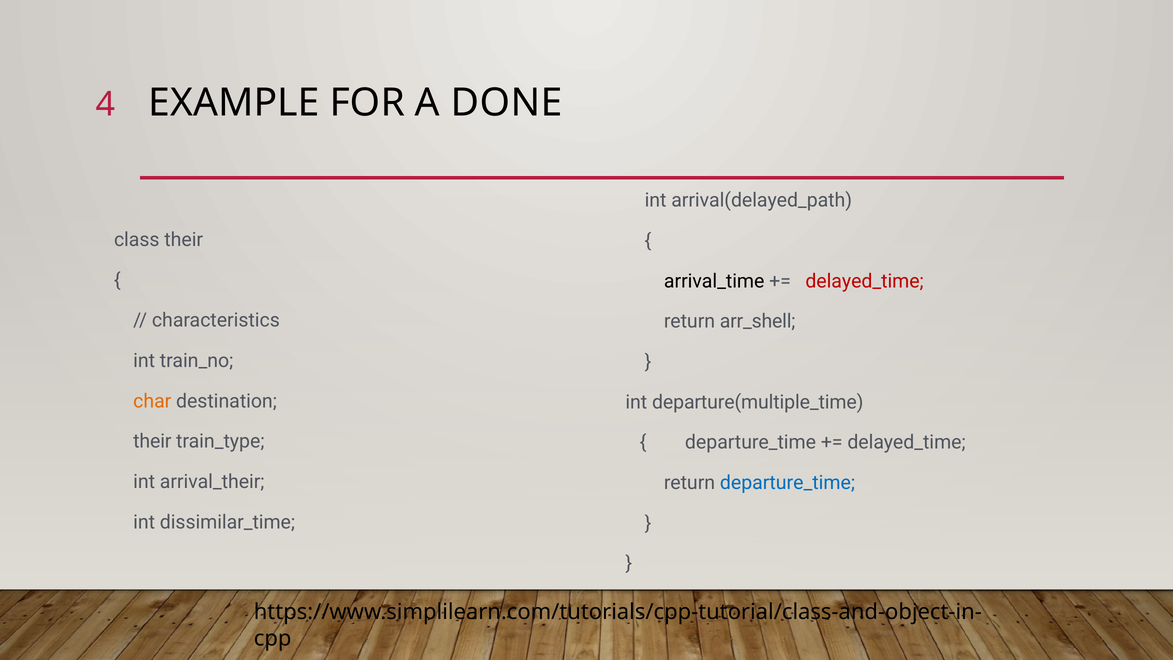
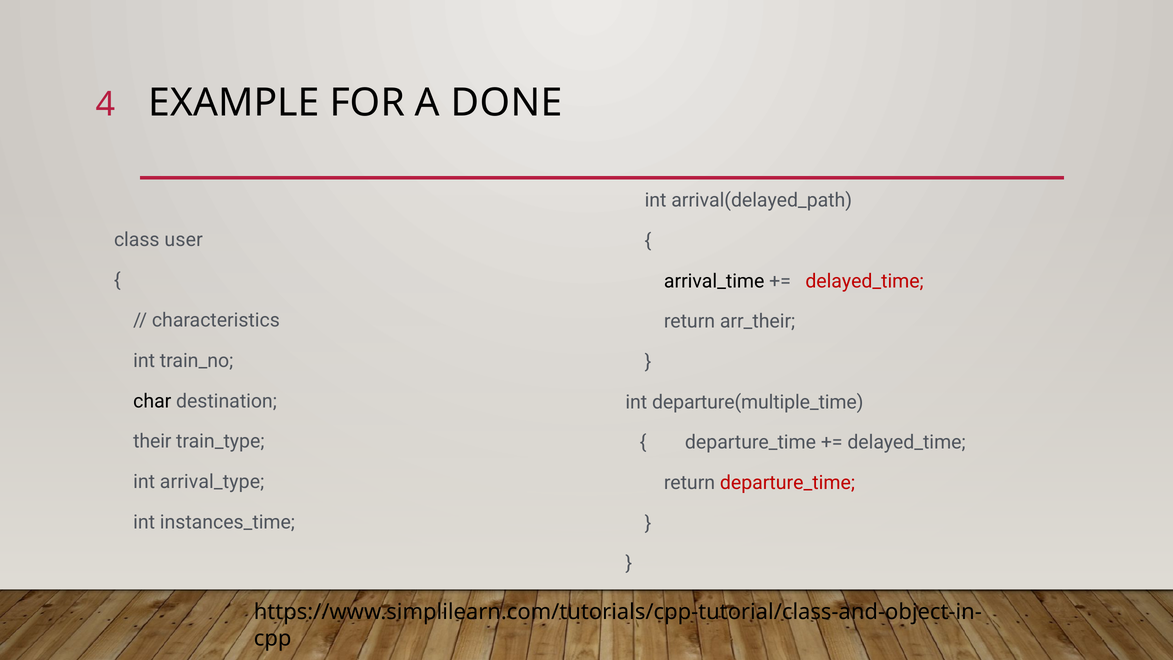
class their: their -> user
arr_shell: arr_shell -> arr_their
char colour: orange -> black
arrival_their: arrival_their -> arrival_type
departure_time at (787, 483) colour: blue -> red
dissimilar_time: dissimilar_time -> instances_time
